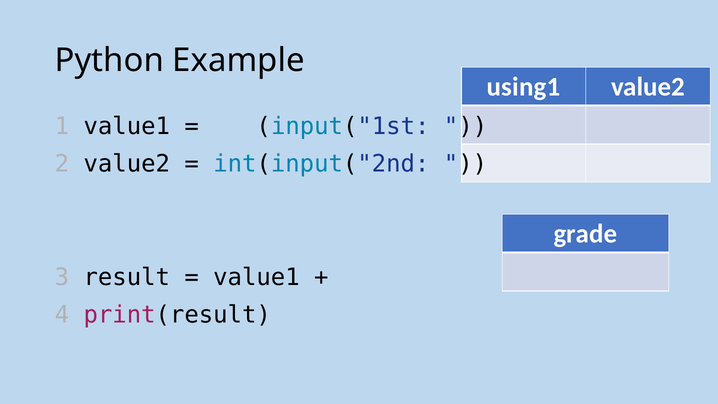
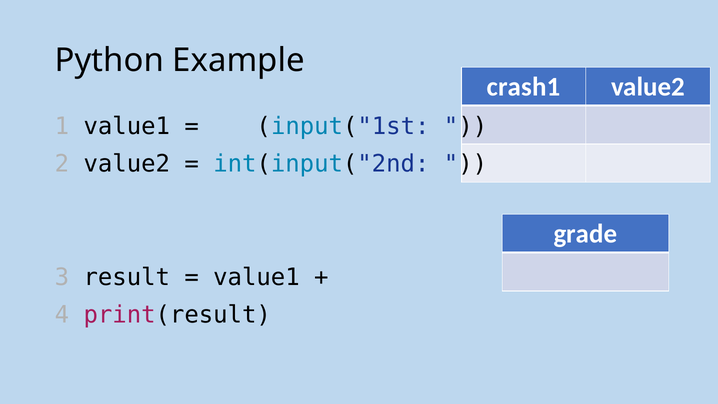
using1: using1 -> crash1
